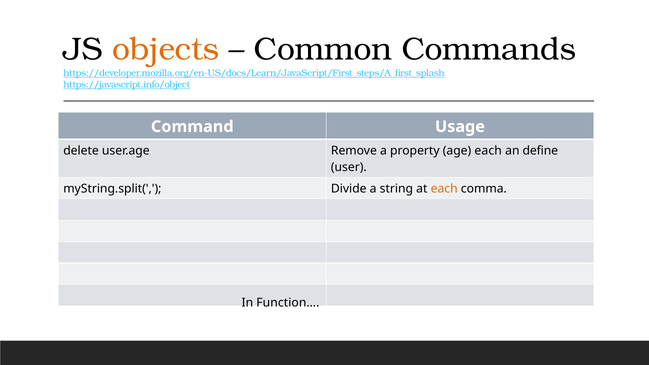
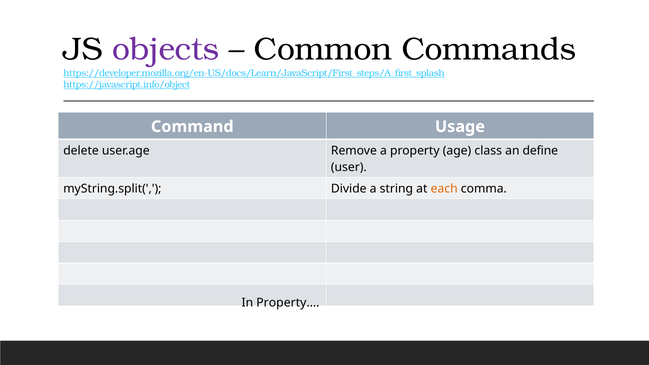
objects colour: orange -> purple
age each: each -> class
Function…: Function… -> Property…
